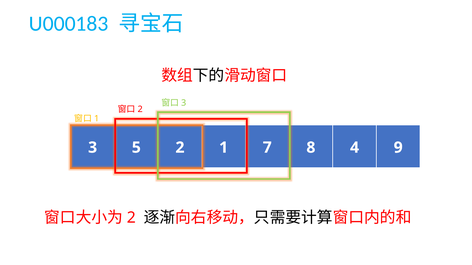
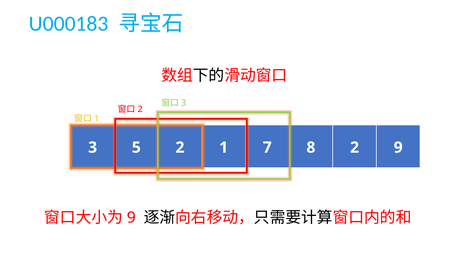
8 4: 4 -> 2
2 at (131, 218): 2 -> 9
